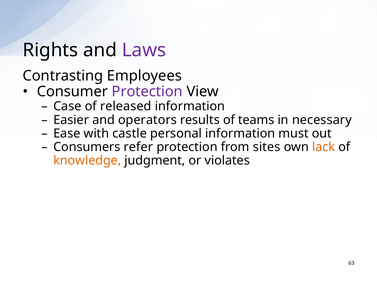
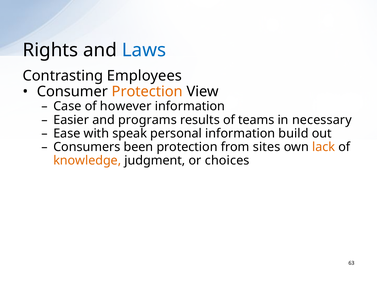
Laws colour: purple -> blue
Protection at (147, 91) colour: purple -> orange
released: released -> however
operators: operators -> programs
castle: castle -> speak
must: must -> build
refer: refer -> been
violates: violates -> choices
